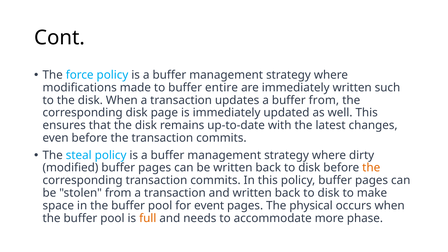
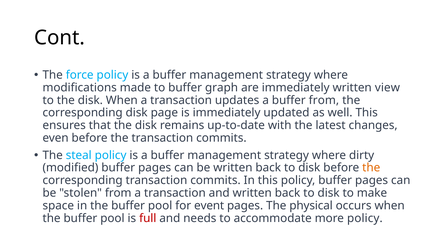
entire: entire -> graph
such: such -> view
full colour: orange -> red
more phase: phase -> policy
